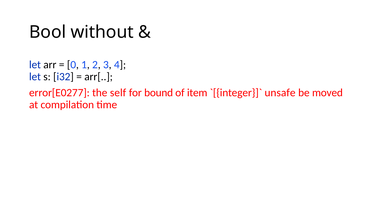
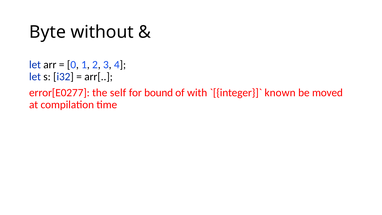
Bool: Bool -> Byte
item: item -> with
unsafe: unsafe -> known
